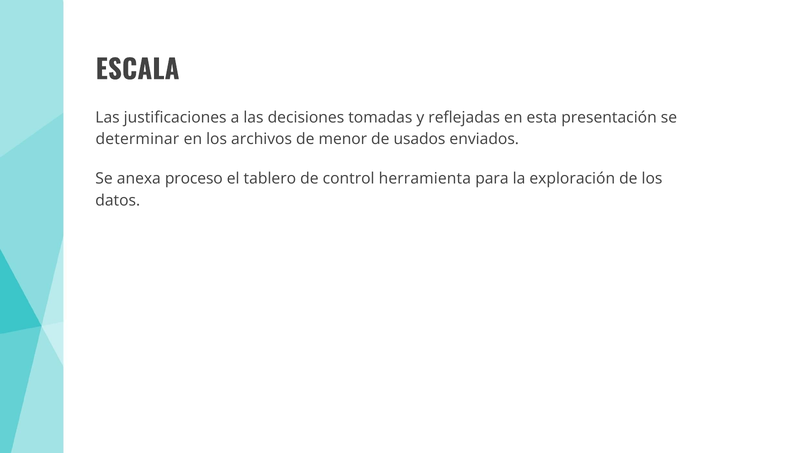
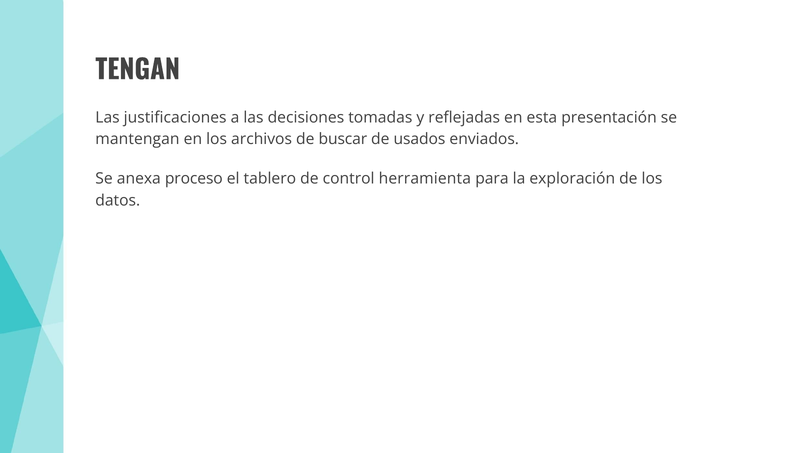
ESCALA: ESCALA -> TENGAN
determinar: determinar -> mantengan
menor: menor -> buscar
